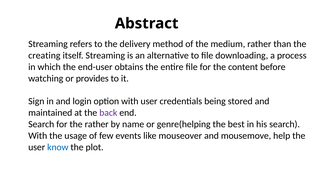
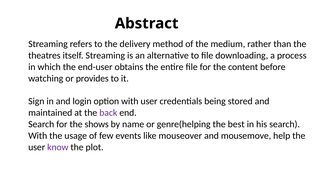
creating: creating -> theatres
the rather: rather -> shows
know colour: blue -> purple
